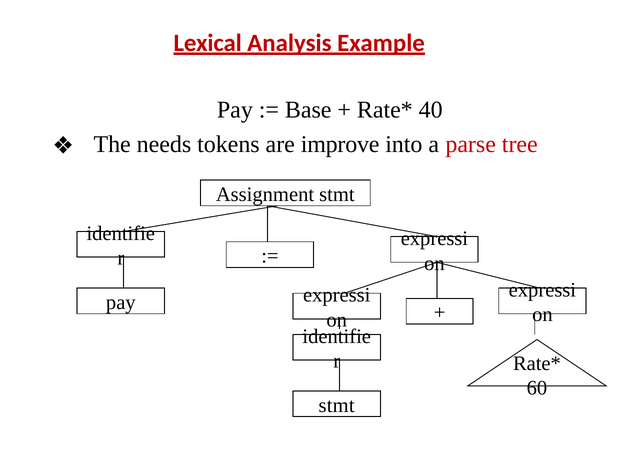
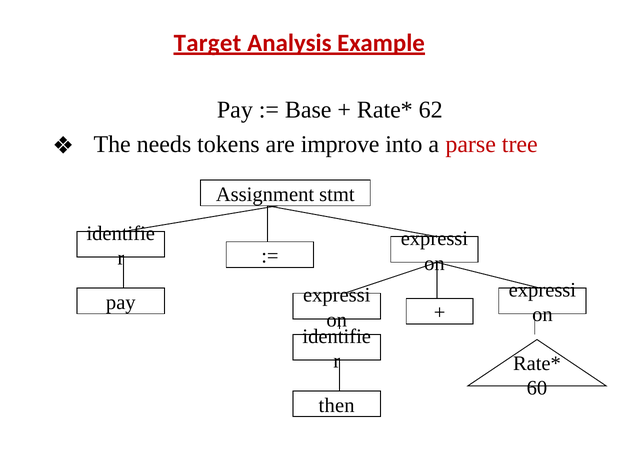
Lexical: Lexical -> Target
40: 40 -> 62
stmt at (337, 405): stmt -> then
